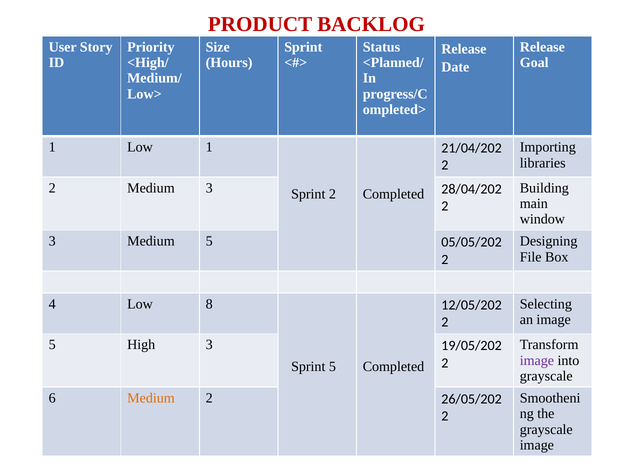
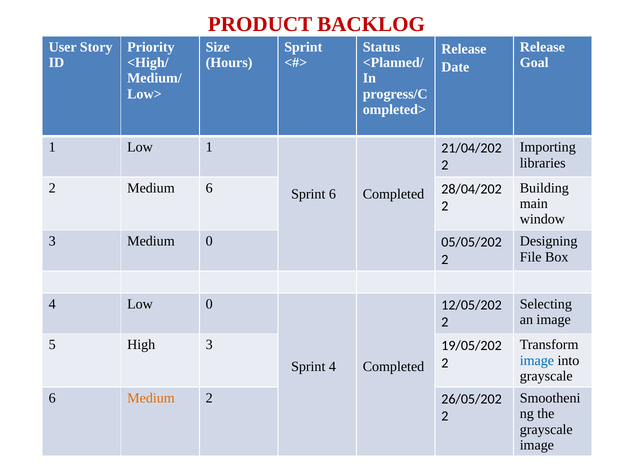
Medium 3: 3 -> 6
Sprint 2: 2 -> 6
Medium 5: 5 -> 0
Low 8: 8 -> 0
image at (537, 360) colour: purple -> blue
Sprint 5: 5 -> 4
